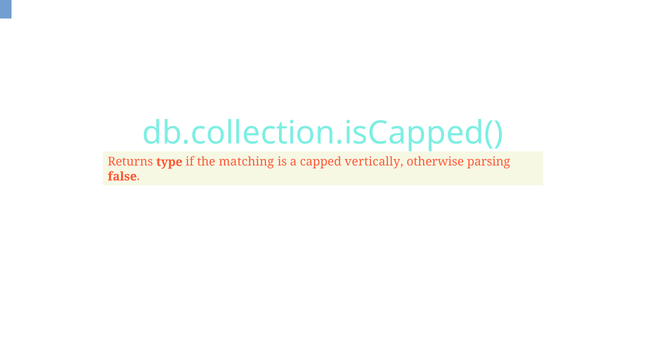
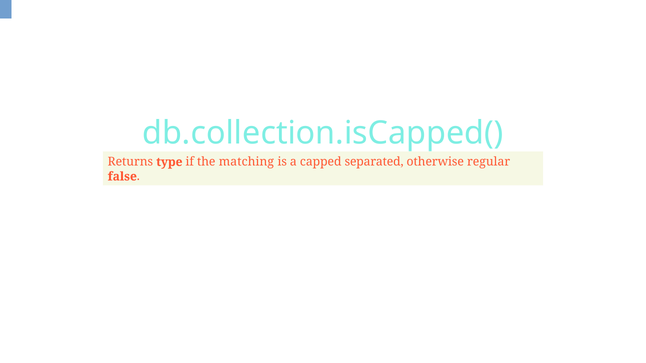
vertically: vertically -> separated
parsing: parsing -> regular
